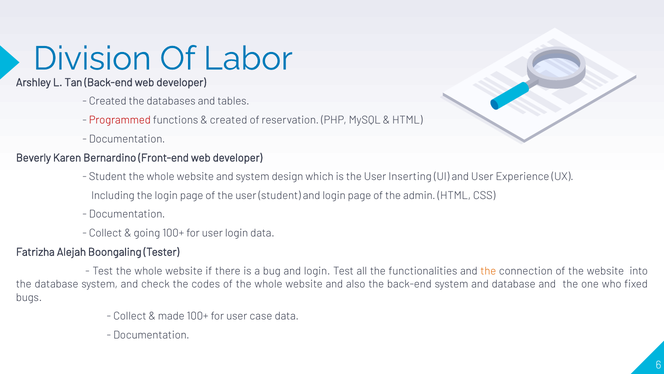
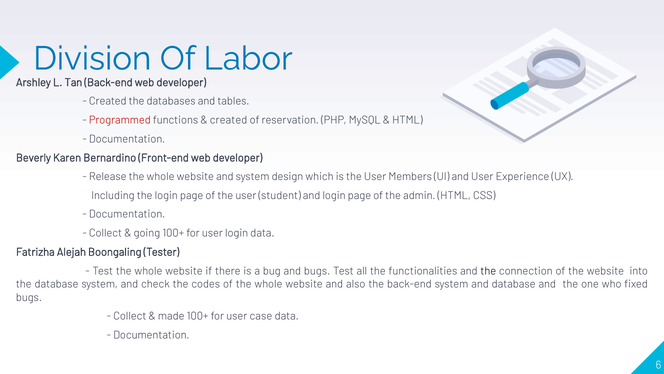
Student at (108, 176): Student -> Release
Inserting: Inserting -> Members
bug and login: login -> bugs
the at (488, 271) colour: orange -> black
